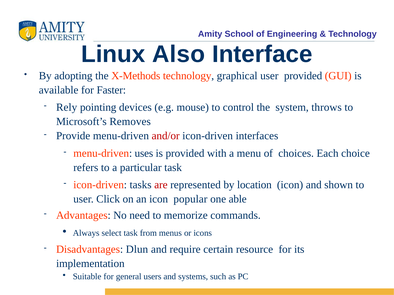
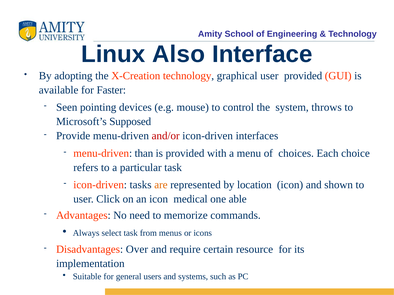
X-Methods: X-Methods -> X-Creation
Rely: Rely -> Seen
Removes: Removes -> Supposed
uses: uses -> than
are colour: red -> orange
popular: popular -> medical
Dlun: Dlun -> Over
